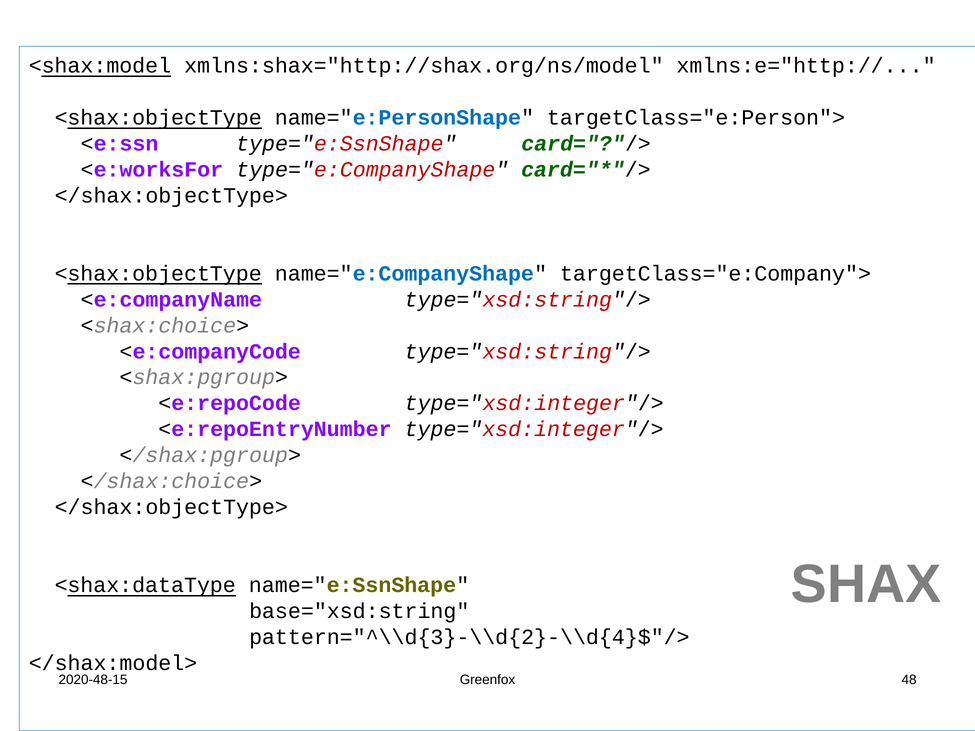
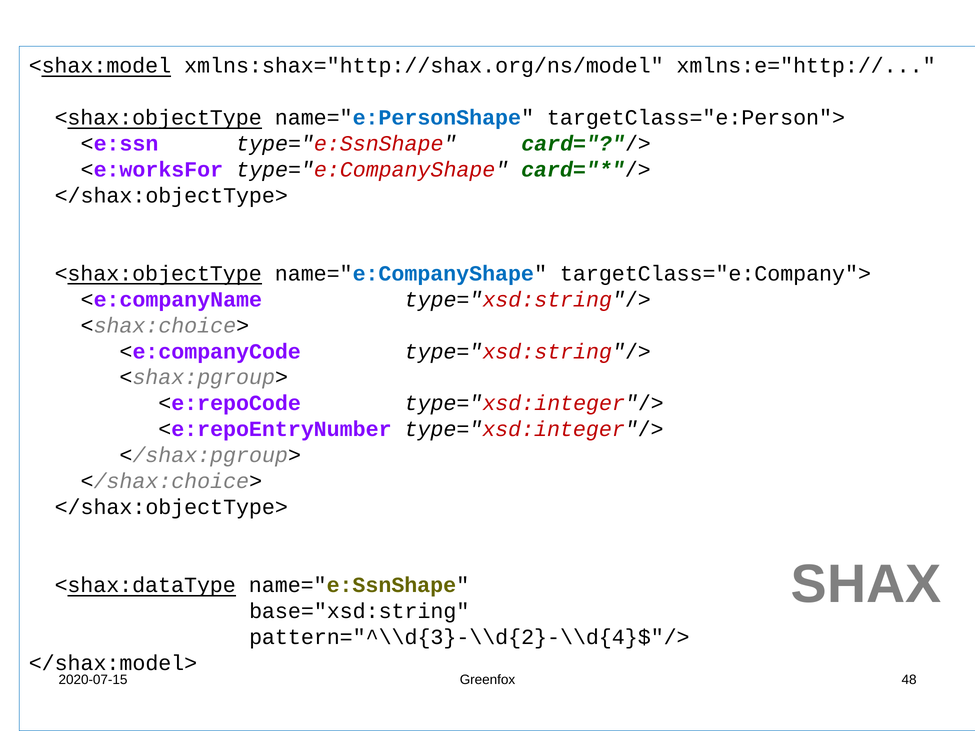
2020-48-15: 2020-48-15 -> 2020-07-15
